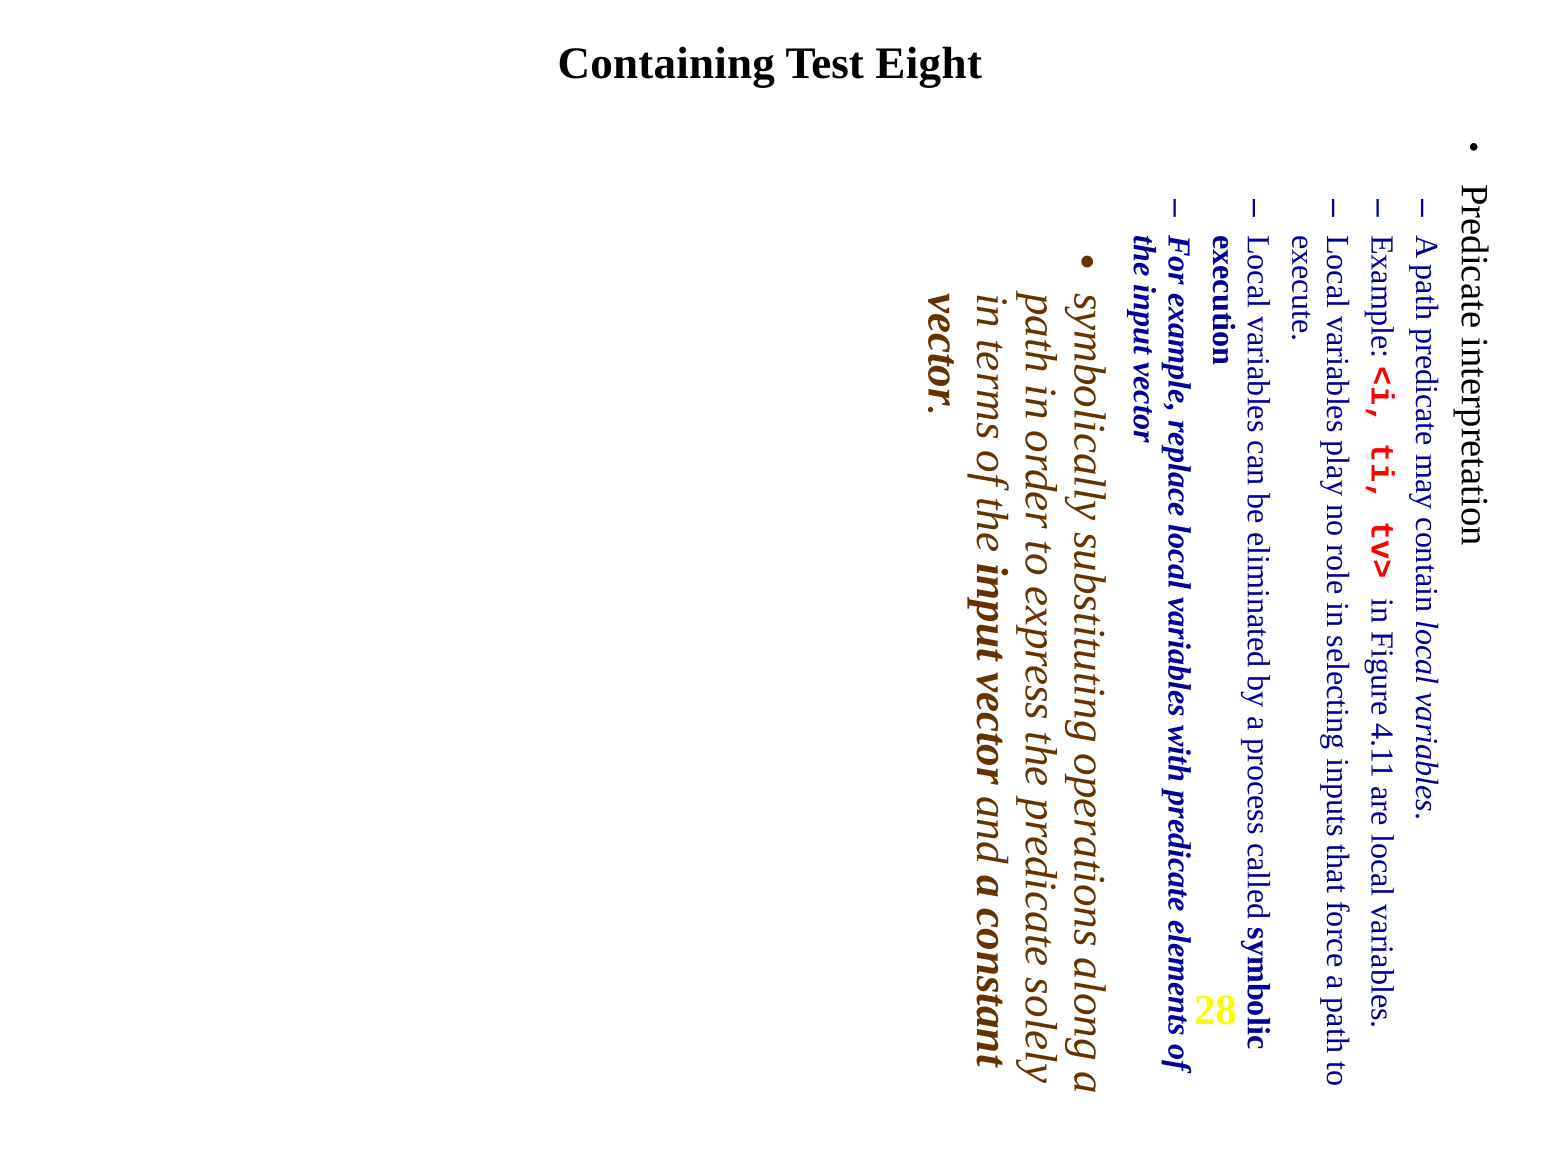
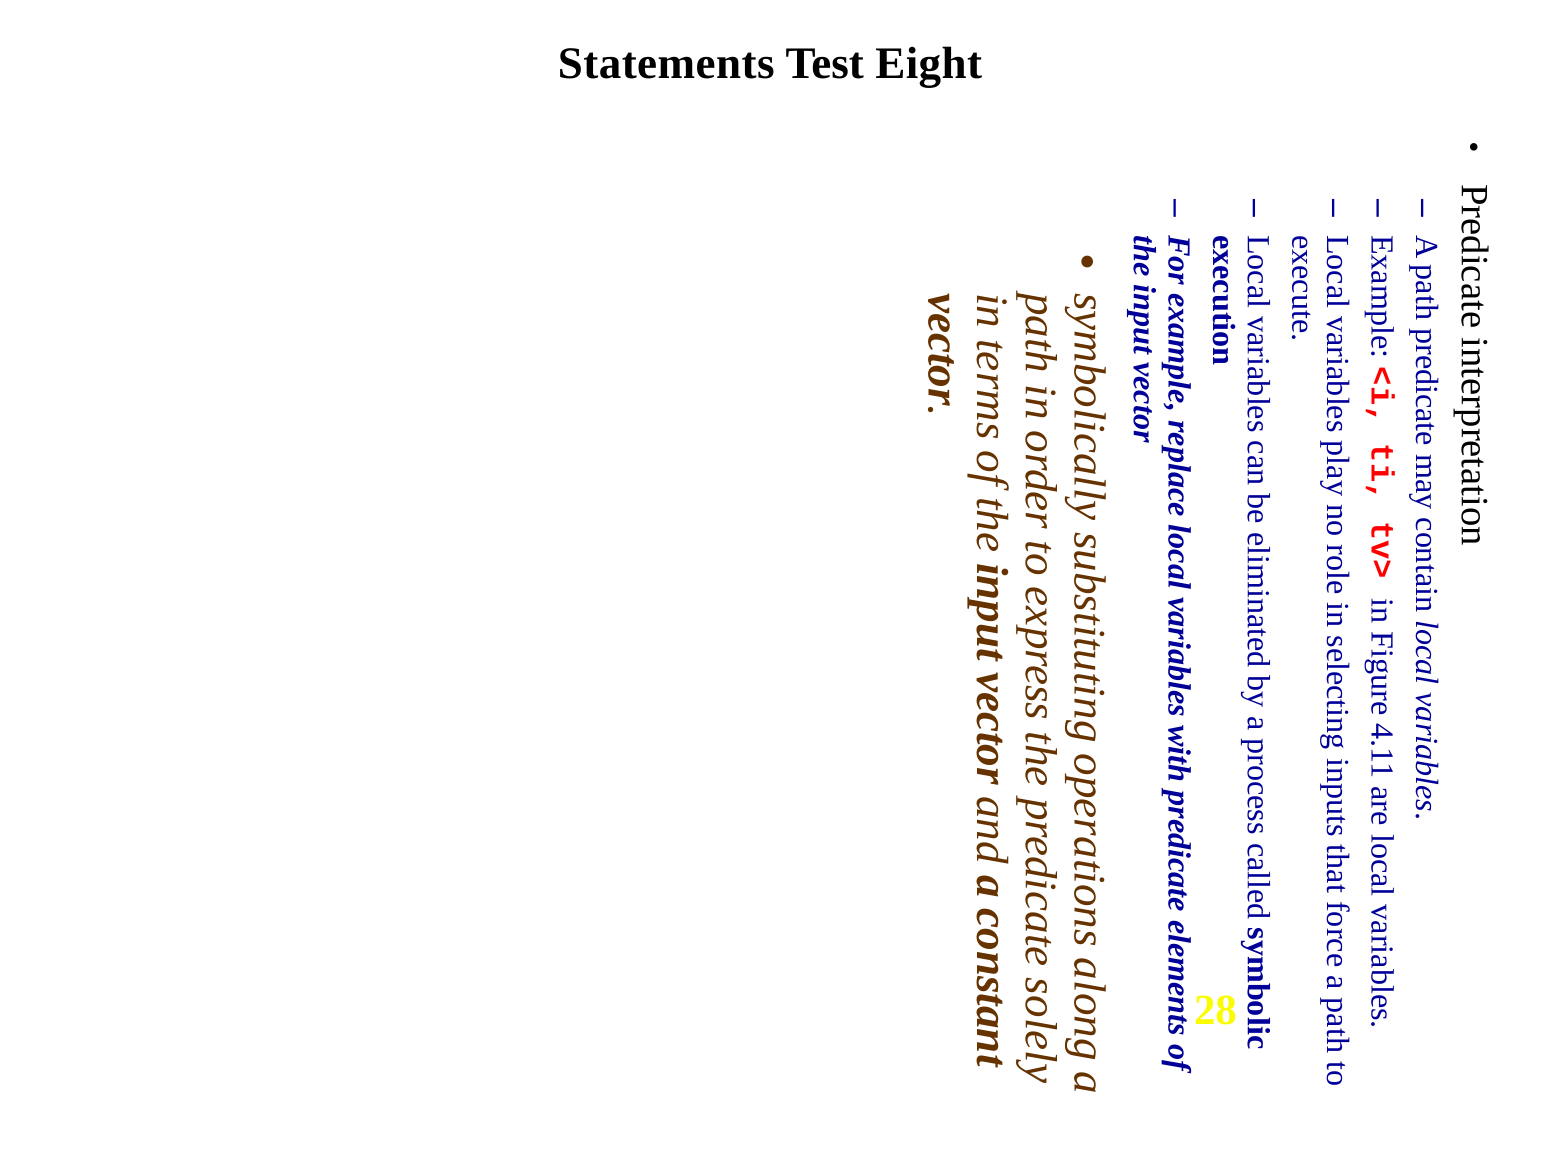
Containing: Containing -> Statements
